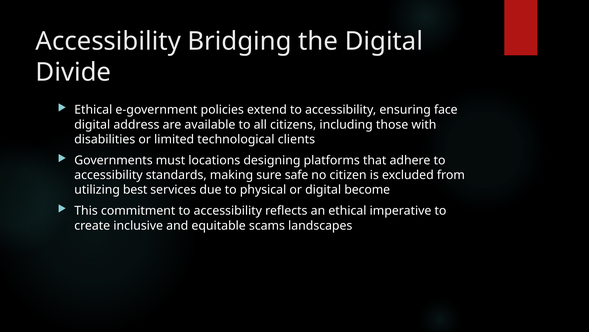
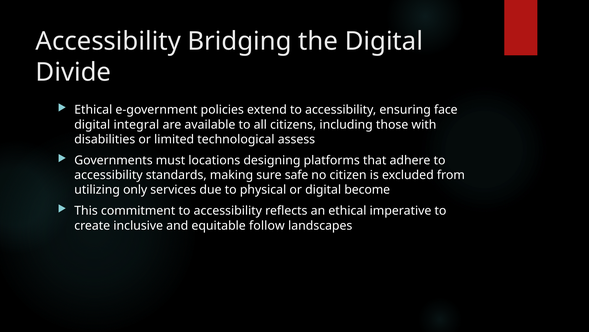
address: address -> integral
clients: clients -> assess
best: best -> only
scams: scams -> follow
